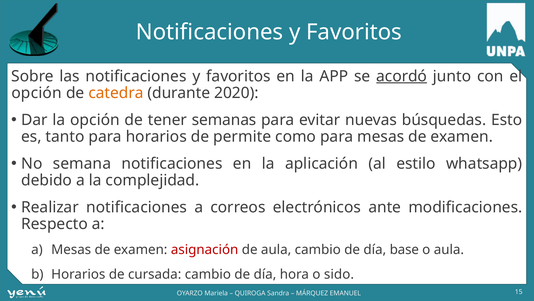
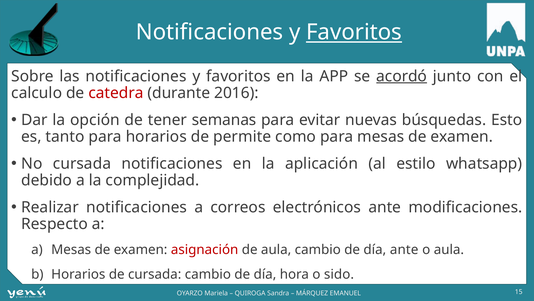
Favoritos at (354, 32) underline: none -> present
opción at (37, 93): opción -> calculo
catedra colour: orange -> red
2020: 2020 -> 2016
No semana: semana -> cursada
día base: base -> ante
